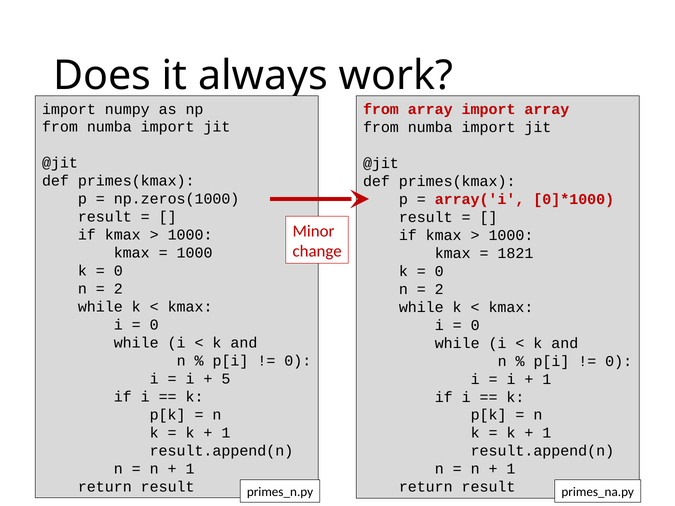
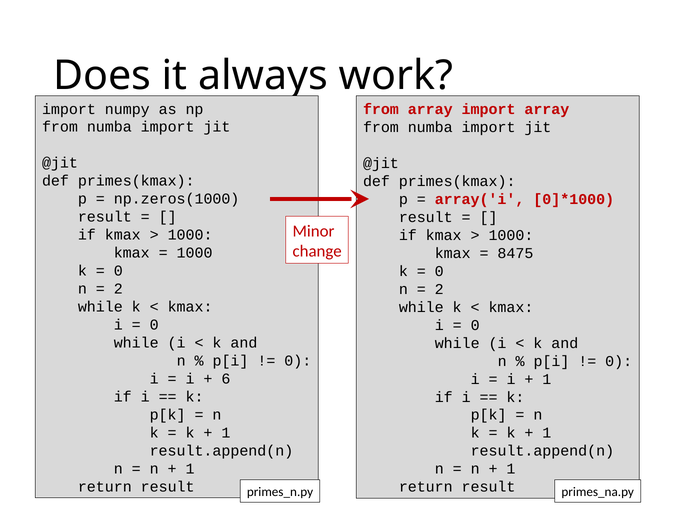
1821: 1821 -> 8475
5: 5 -> 6
